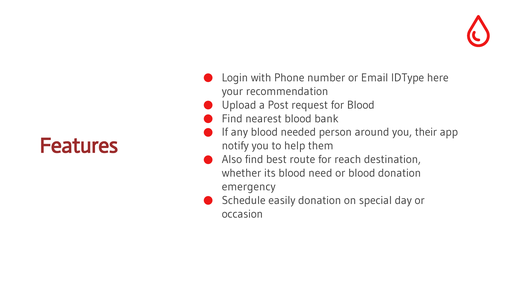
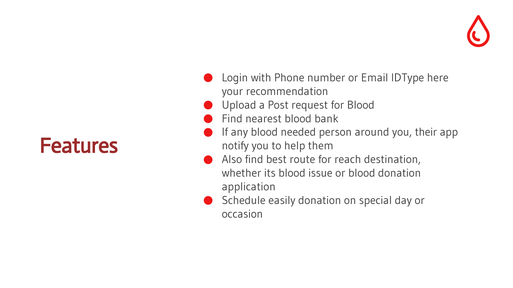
need: need -> issue
emergency: emergency -> application
